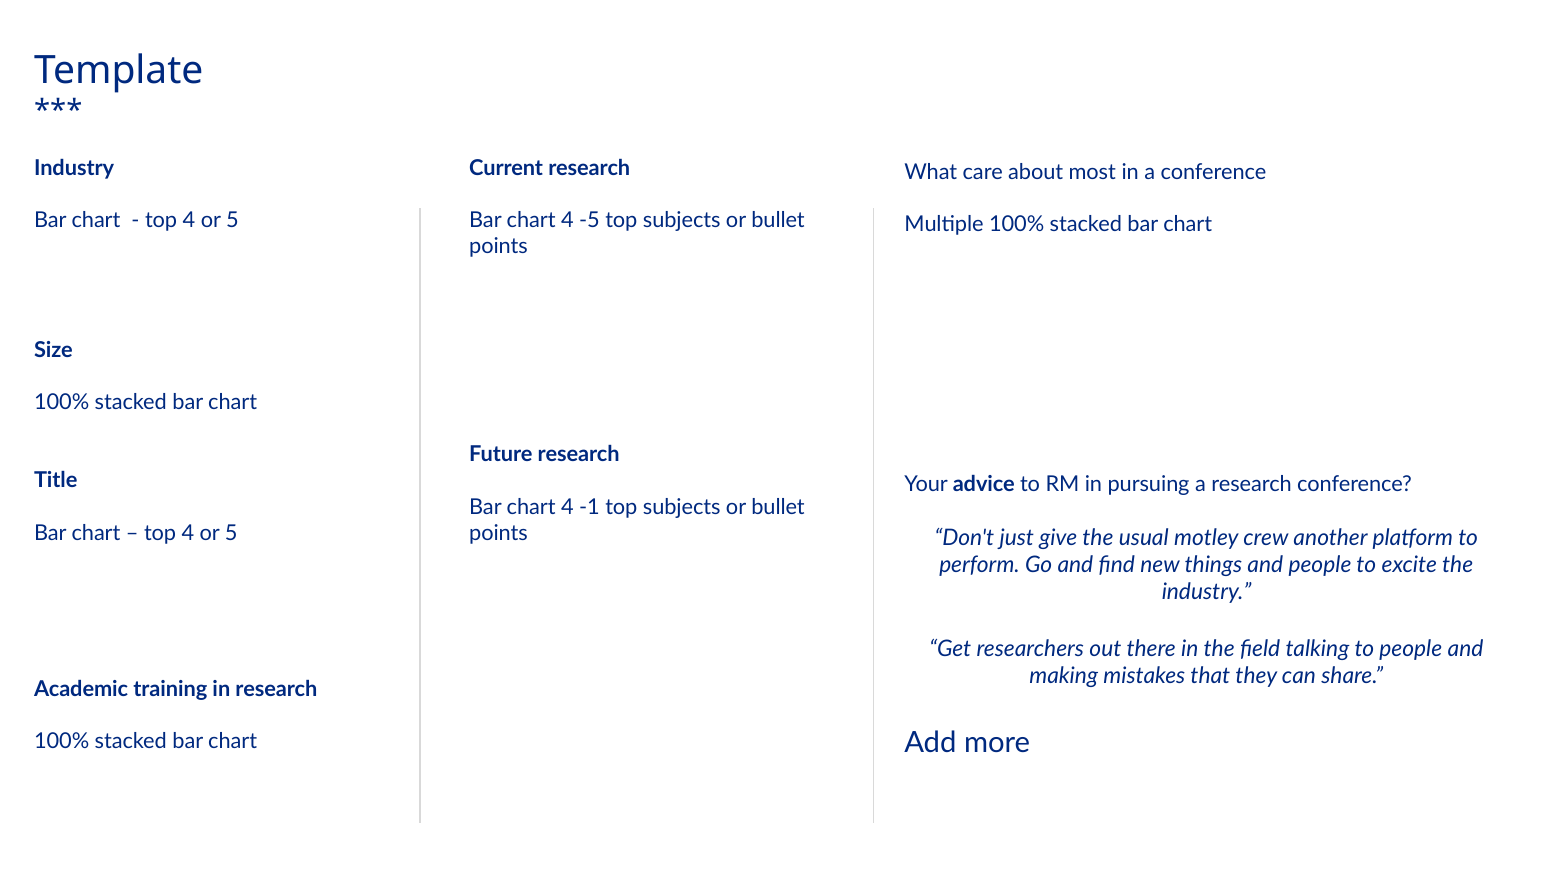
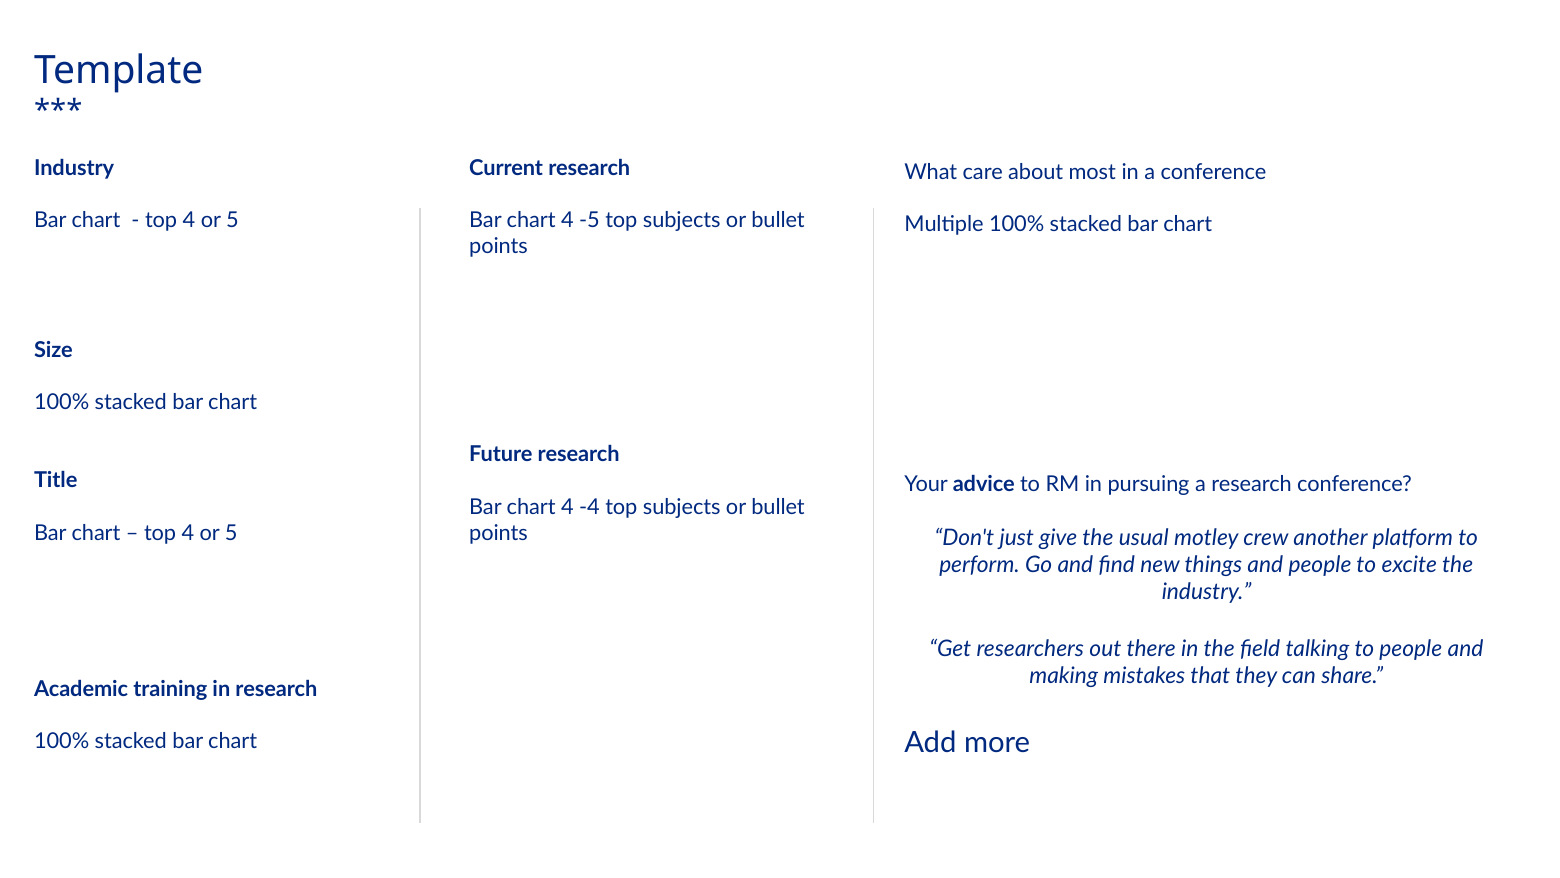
-1: -1 -> -4
